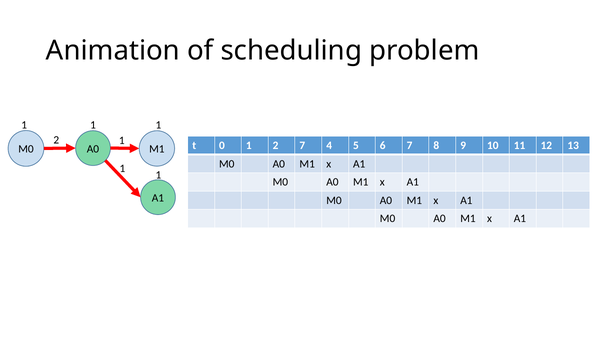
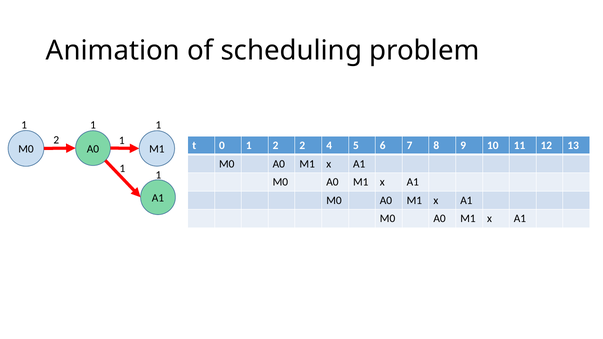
2 7: 7 -> 2
